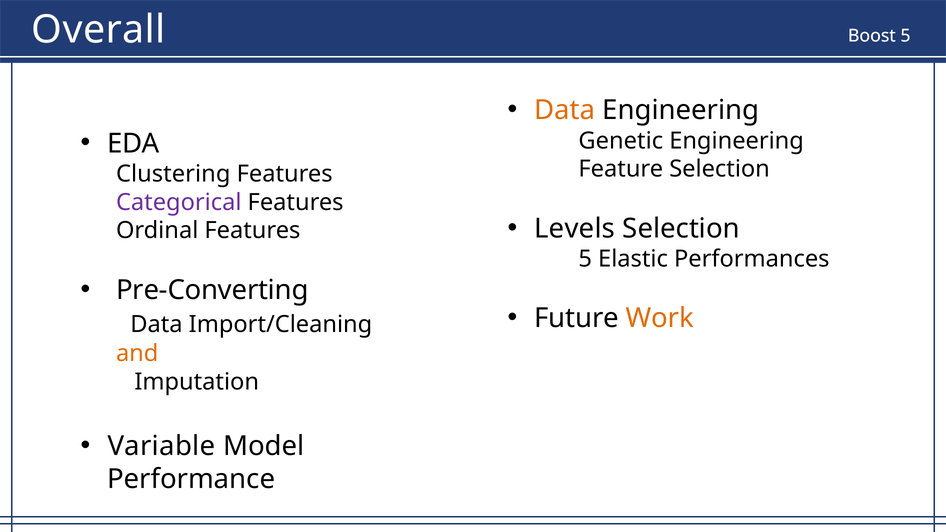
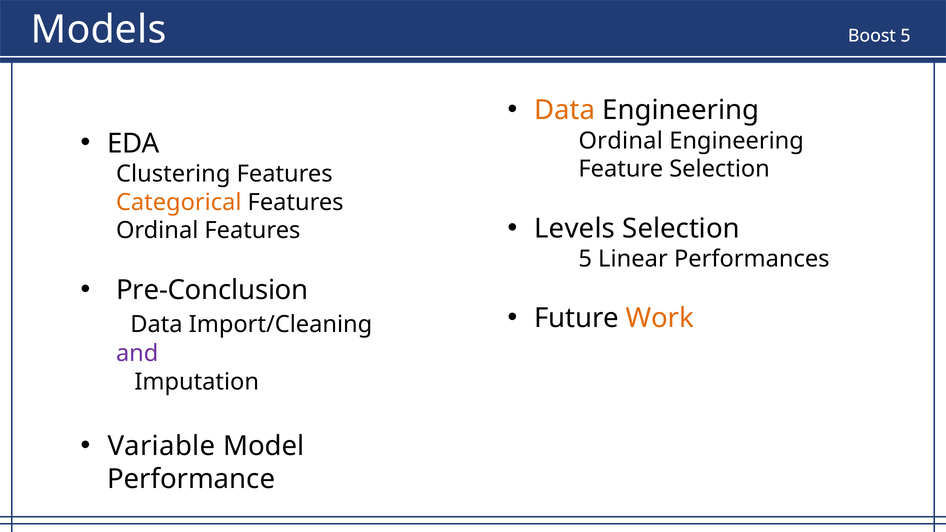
Overall: Overall -> Models
Genetic at (621, 141): Genetic -> Ordinal
Categorical colour: purple -> orange
Elastic: Elastic -> Linear
Pre-Converting: Pre-Converting -> Pre-Conclusion
and colour: orange -> purple
